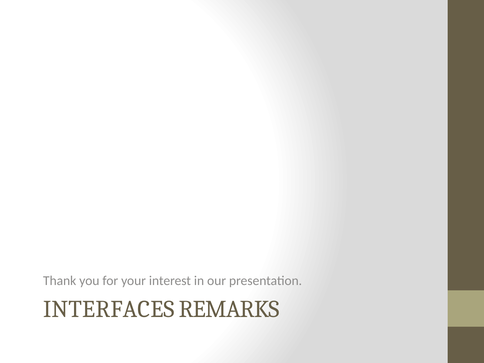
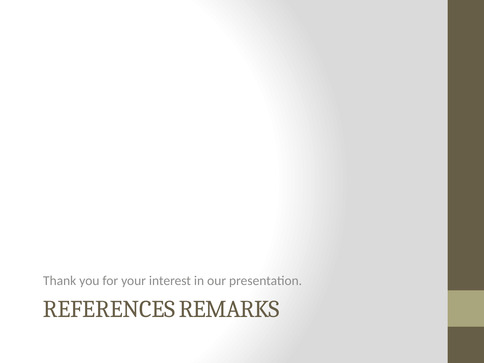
INTERFACES: INTERFACES -> REFERENCES
